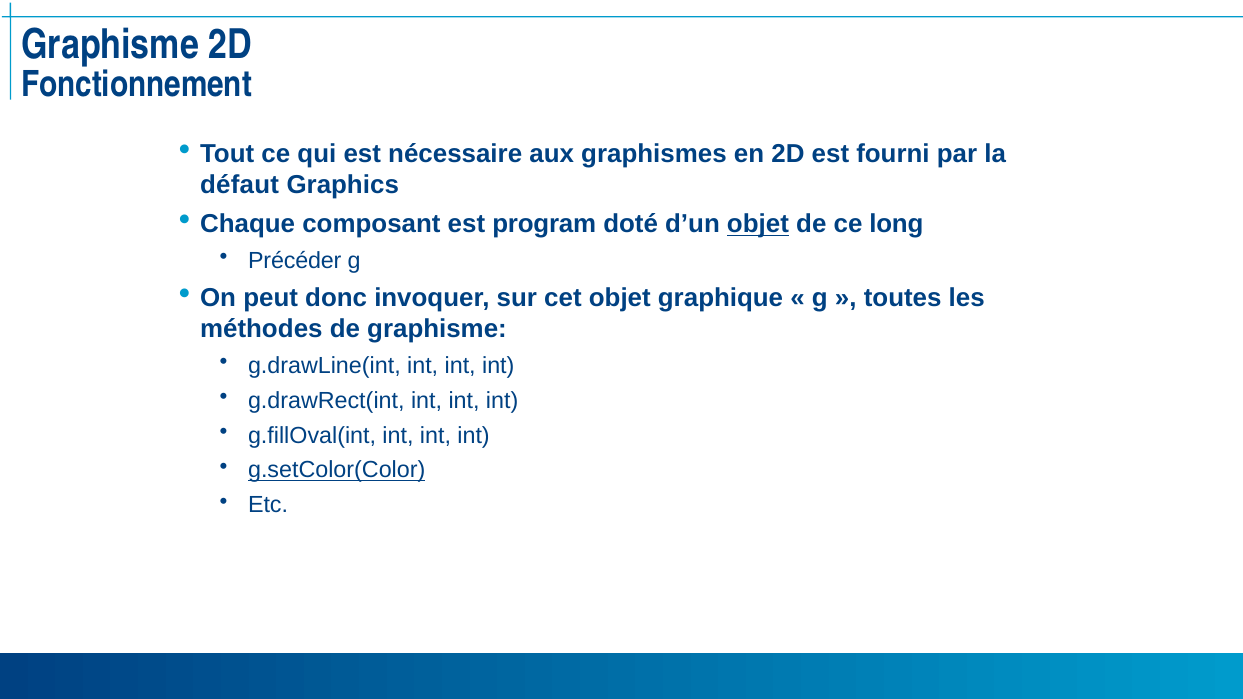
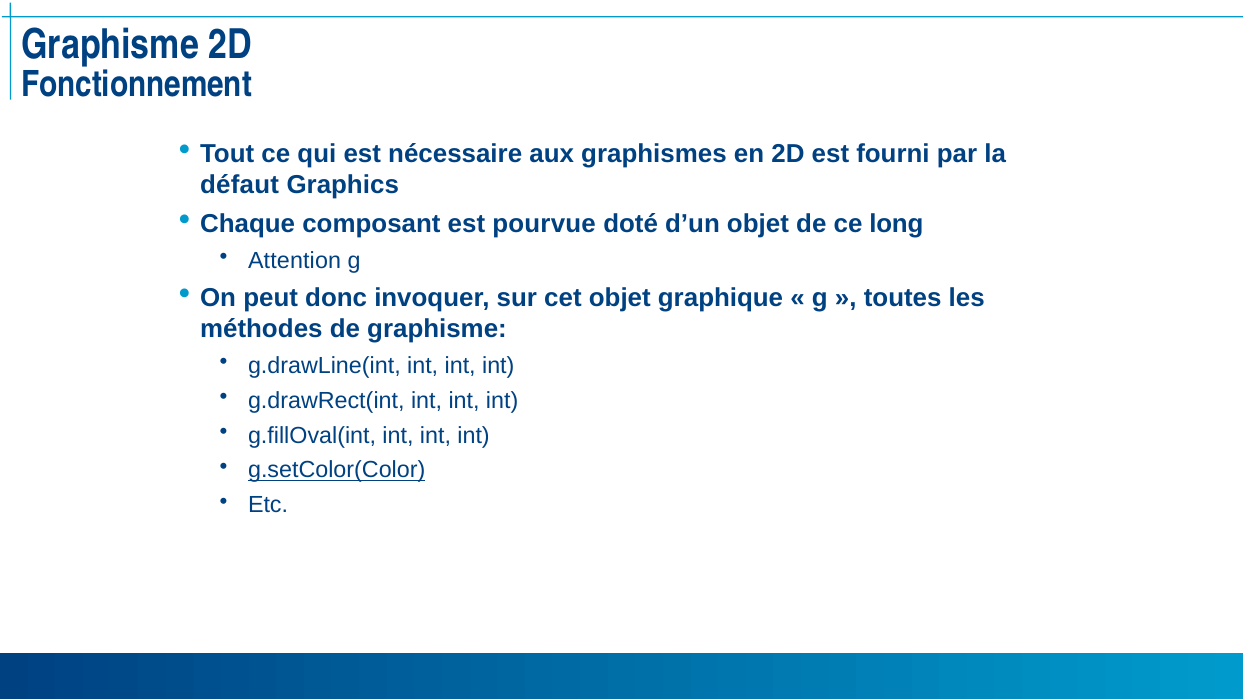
program: program -> pourvue
objet at (758, 224) underline: present -> none
Précéder: Précéder -> Attention
